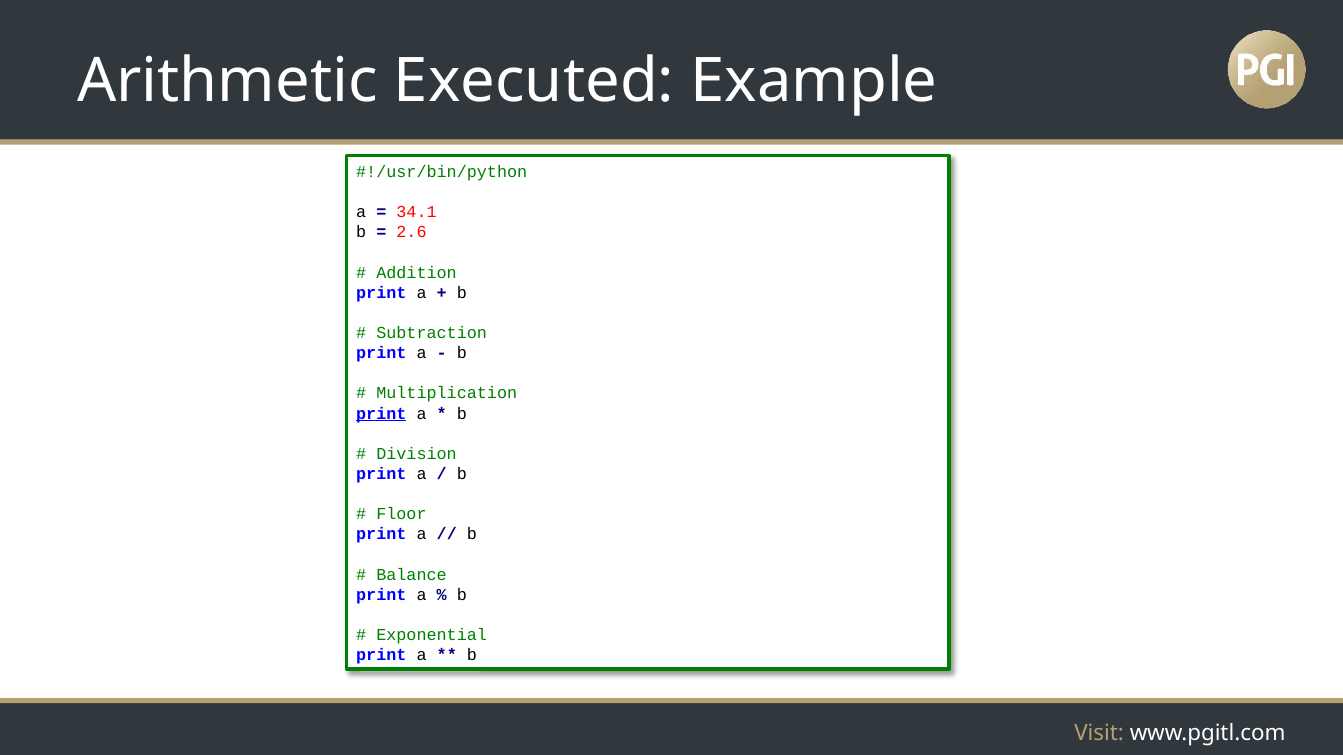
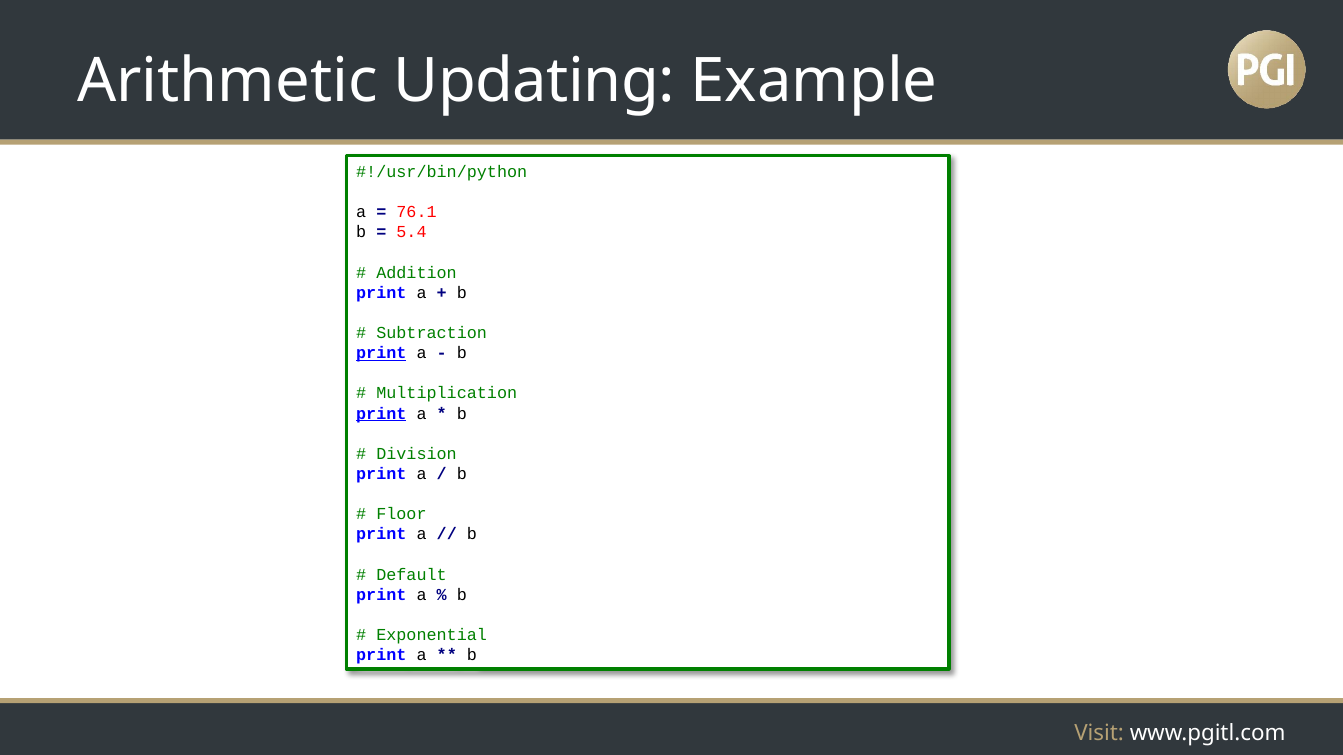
Executed: Executed -> Updating
34.1: 34.1 -> 76.1
2.6: 2.6 -> 5.4
print at (381, 353) underline: none -> present
Balance: Balance -> Default
